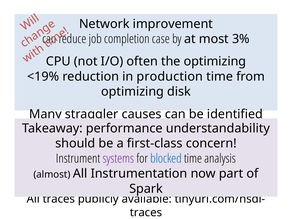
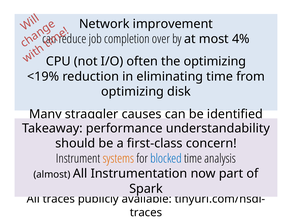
case: case -> over
3%: 3% -> 4%
production: production -> eliminating
systems colour: purple -> orange
